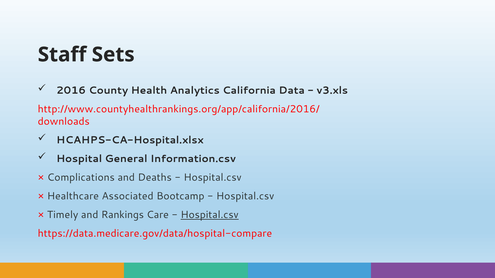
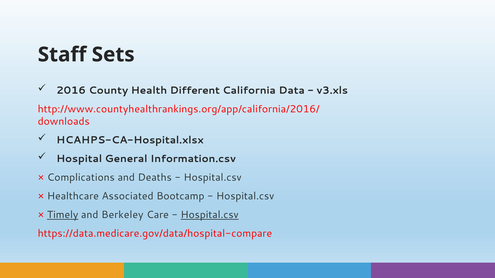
Analytics: Analytics -> Different
Timely underline: none -> present
Rankings: Rankings -> Berkeley
